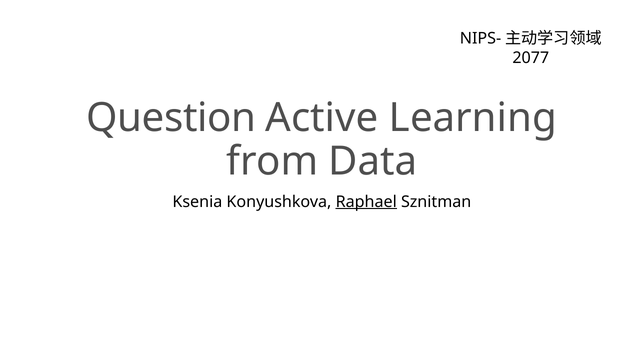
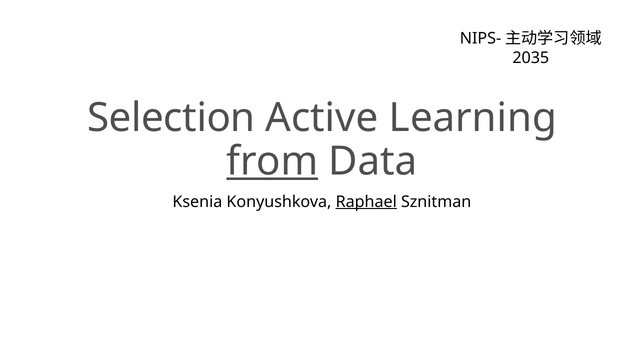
2077: 2077 -> 2035
Question: Question -> Selection
from underline: none -> present
